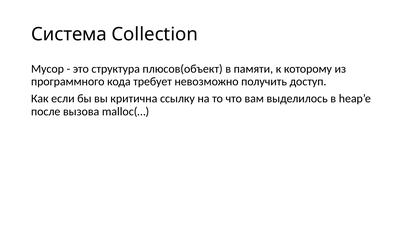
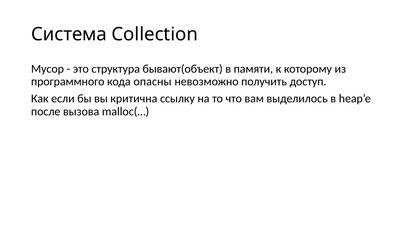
плюсов(объект: плюсов(объект -> бывают(объект
требует: требует -> опасны
